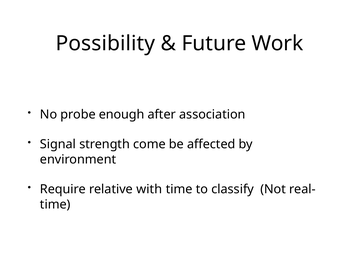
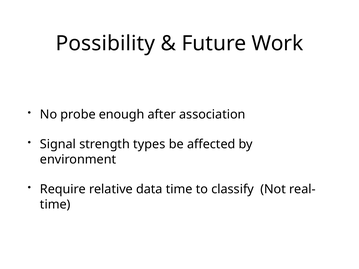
come: come -> types
with: with -> data
